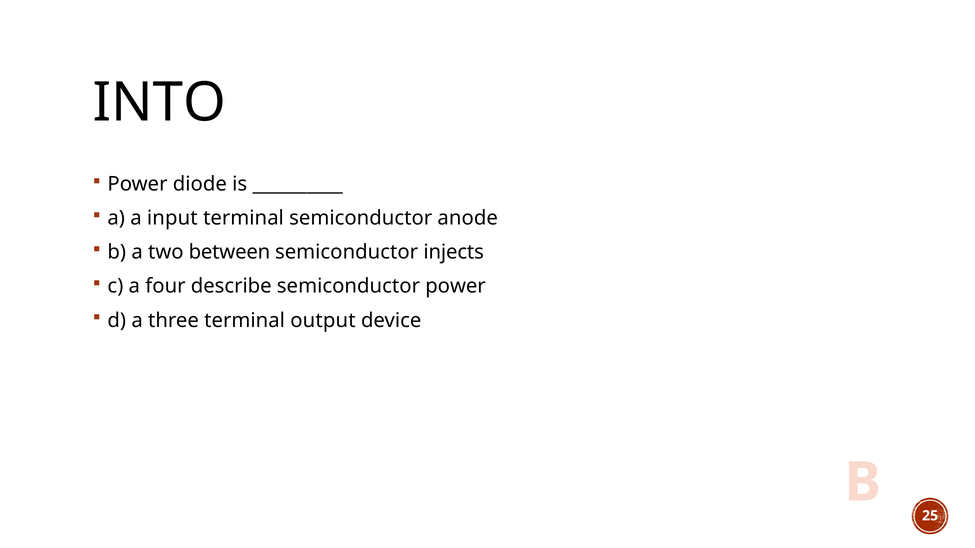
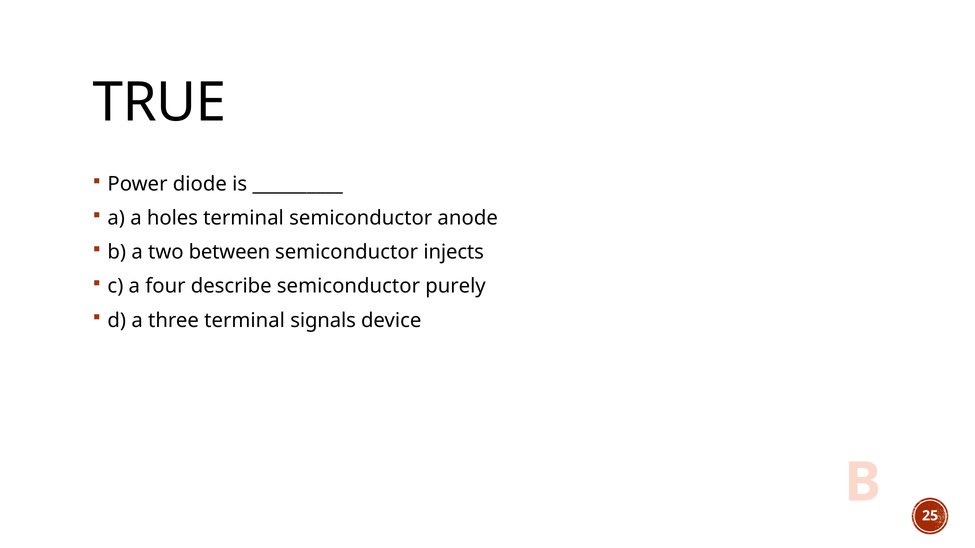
INTO: INTO -> TRUE
input: input -> holes
semiconductor power: power -> purely
output: output -> signals
